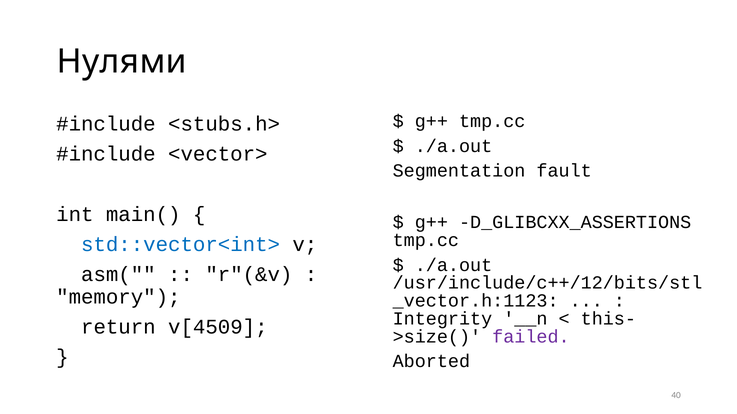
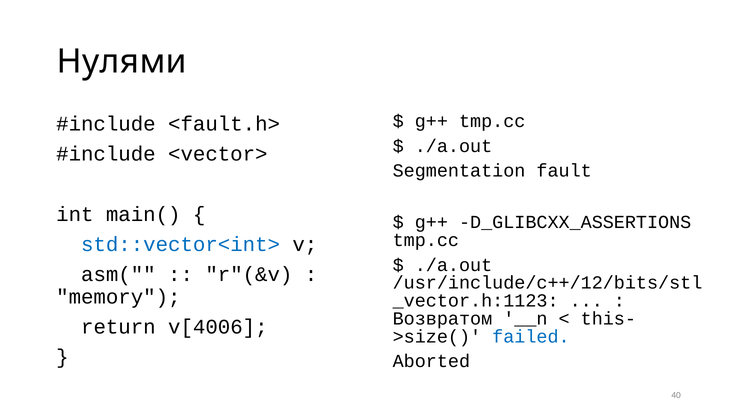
<stubs.h>: <stubs.h> -> <fault.h>
Integrity: Integrity -> Возвратом
v[4509: v[4509 -> v[4006
failed colour: purple -> blue
